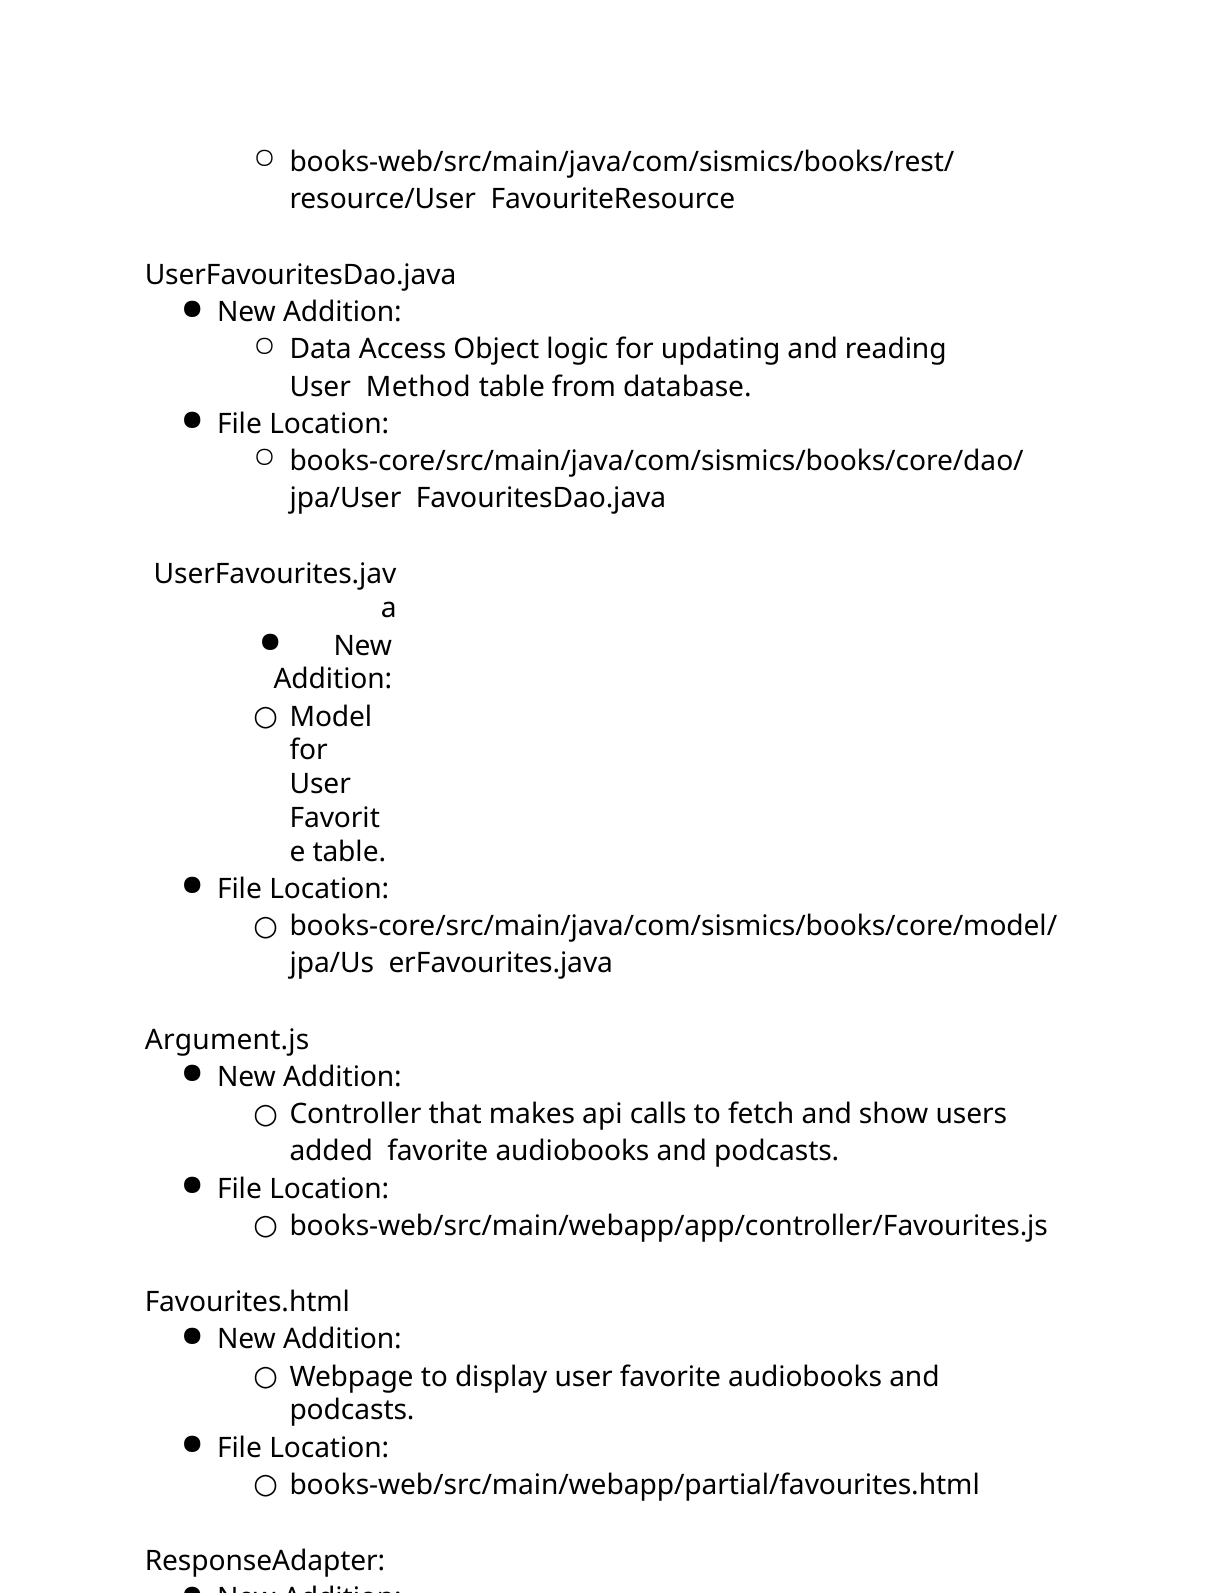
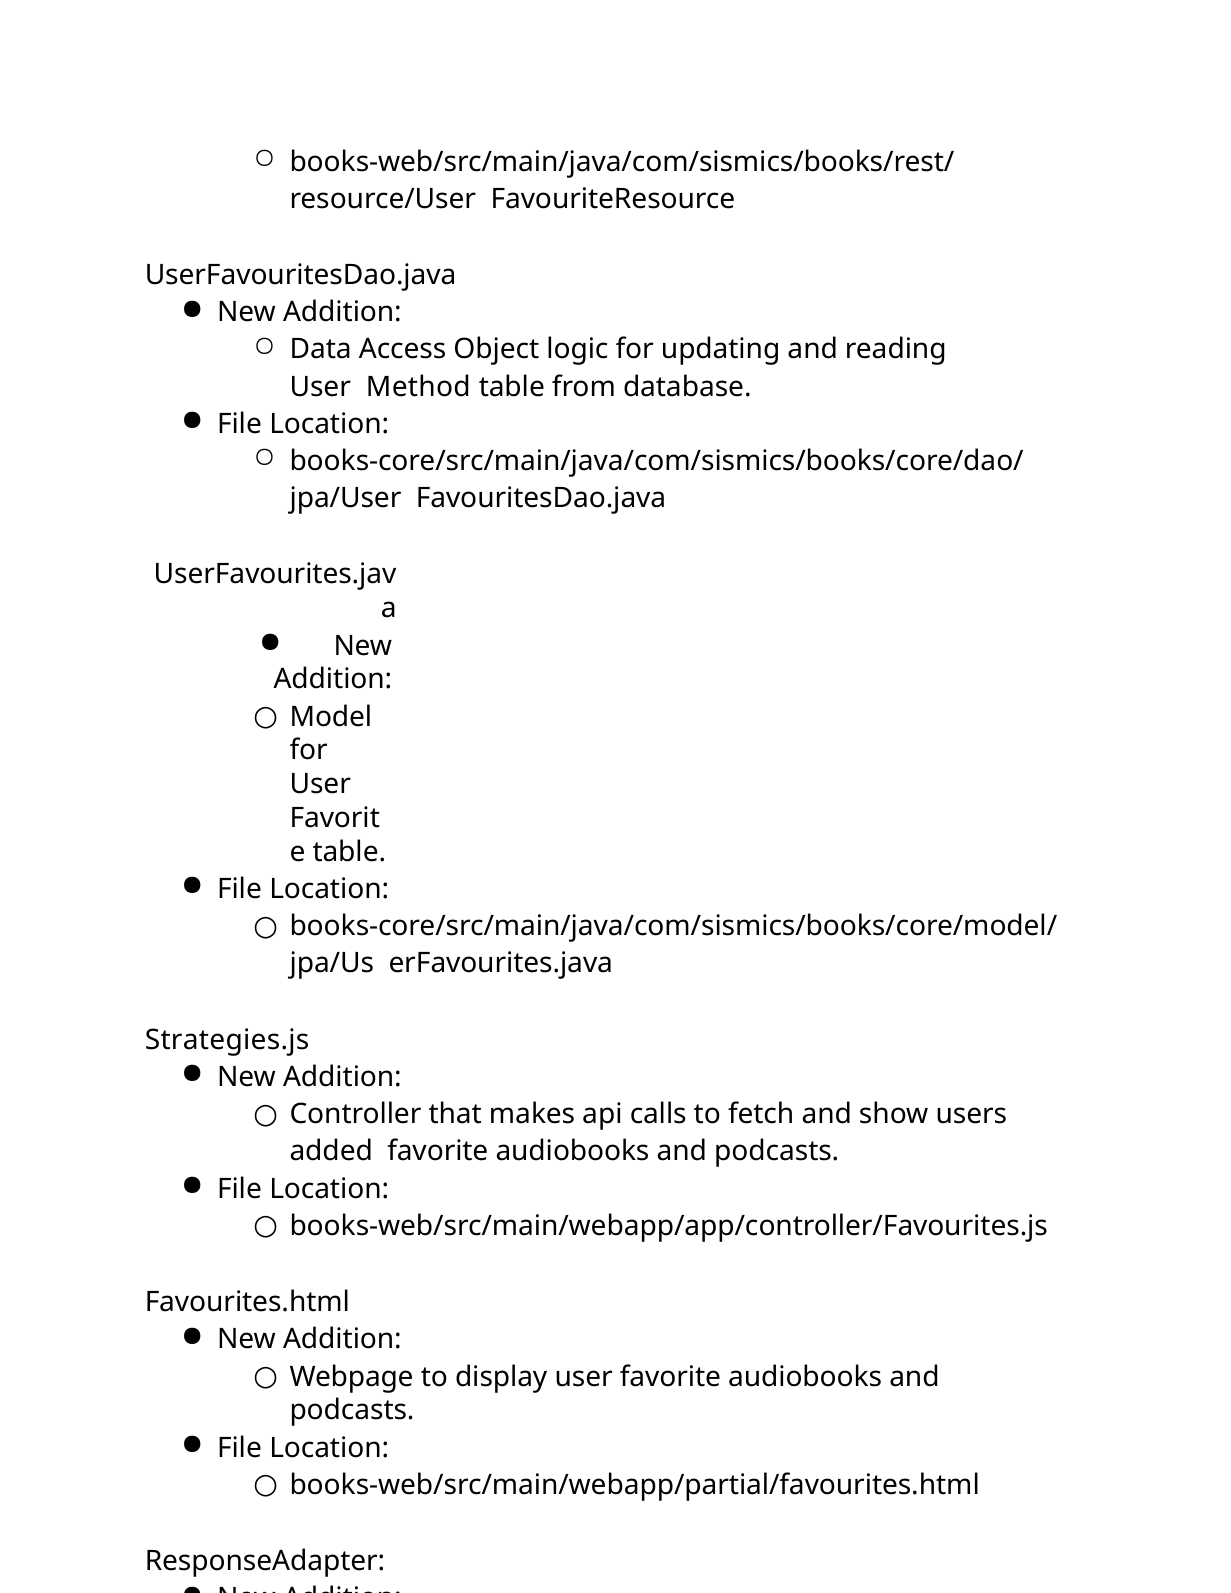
Argument.js: Argument.js -> Strategies.js
